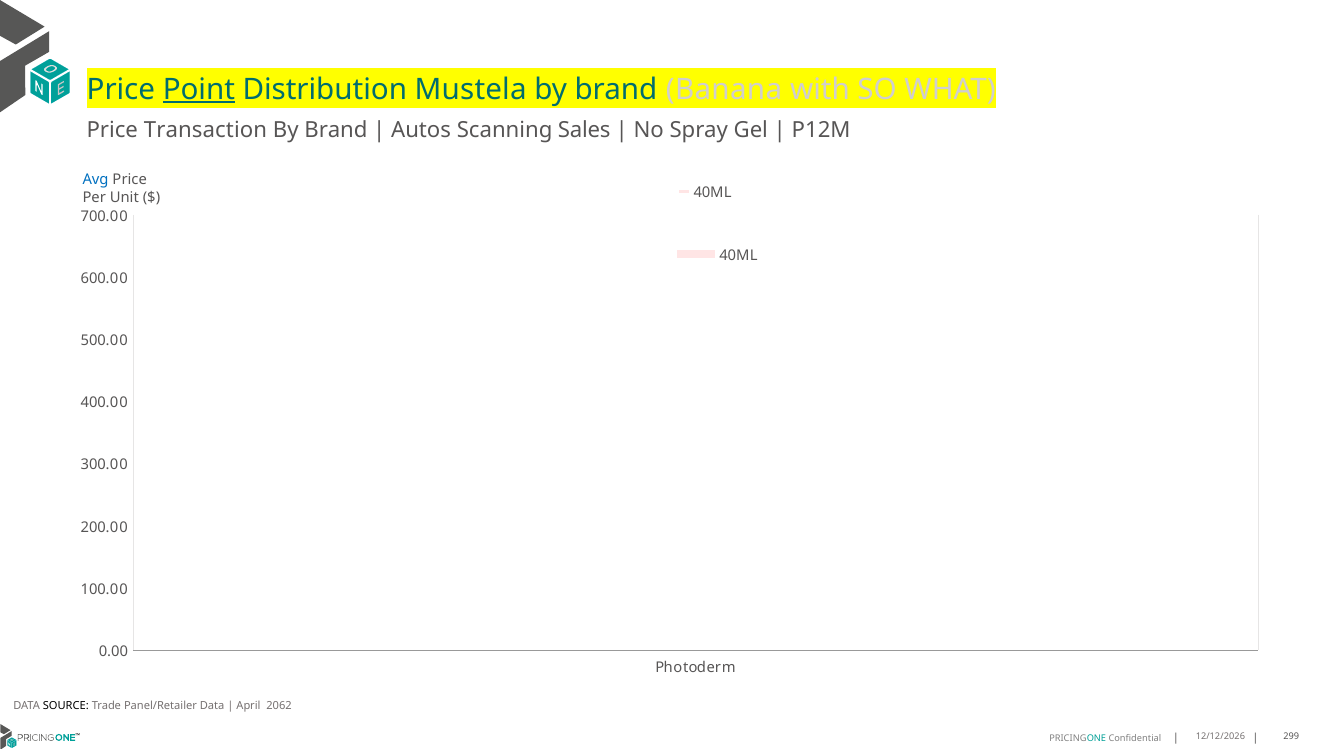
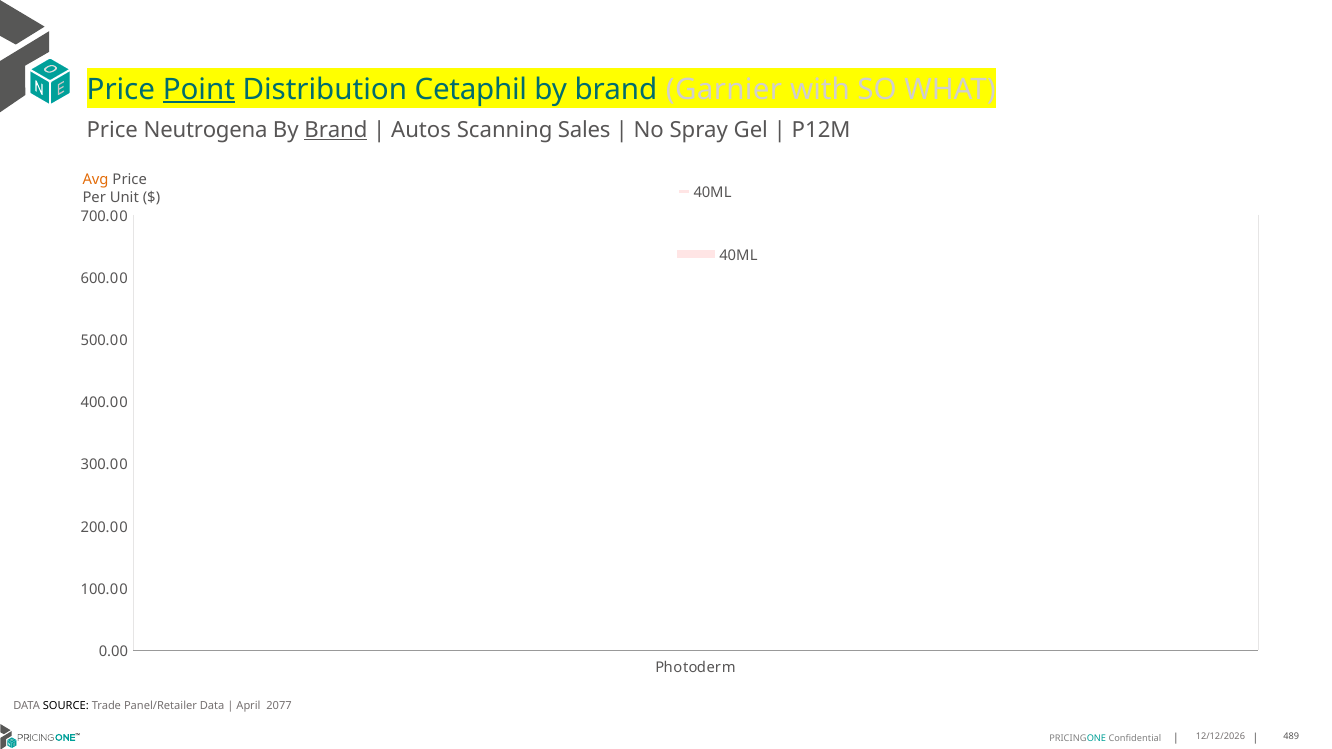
Mustela: Mustela -> Cetaphil
Banana: Banana -> Garnier
Transaction: Transaction -> Neutrogena
Brand at (336, 130) underline: none -> present
Avg colour: blue -> orange
2062: 2062 -> 2077
299: 299 -> 489
